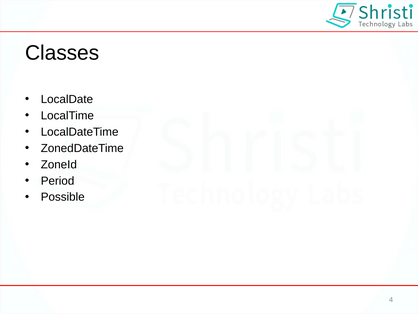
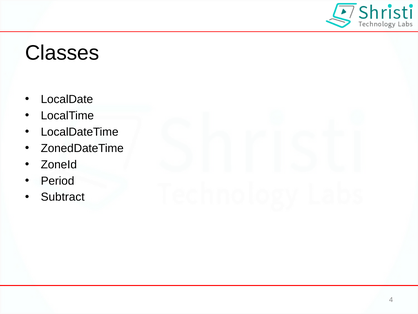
Possible: Possible -> Subtract
